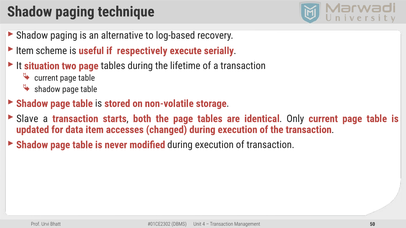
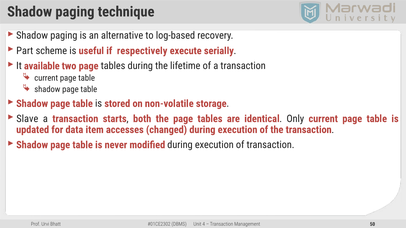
Item at (25, 51): Item -> Part
situation: situation -> available
